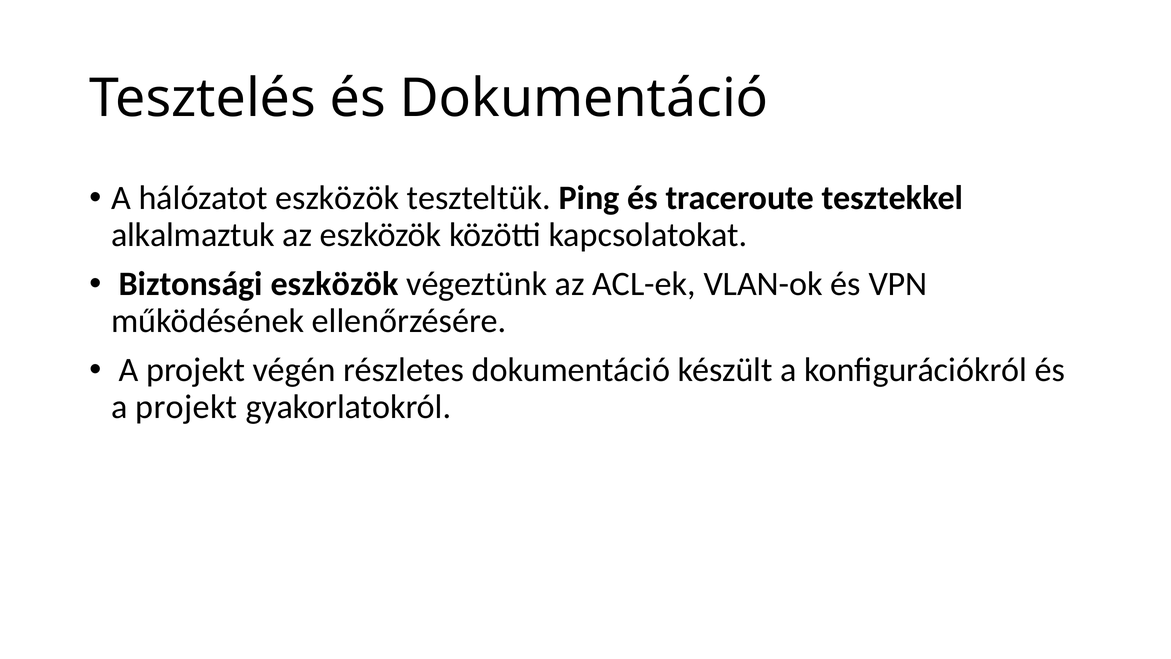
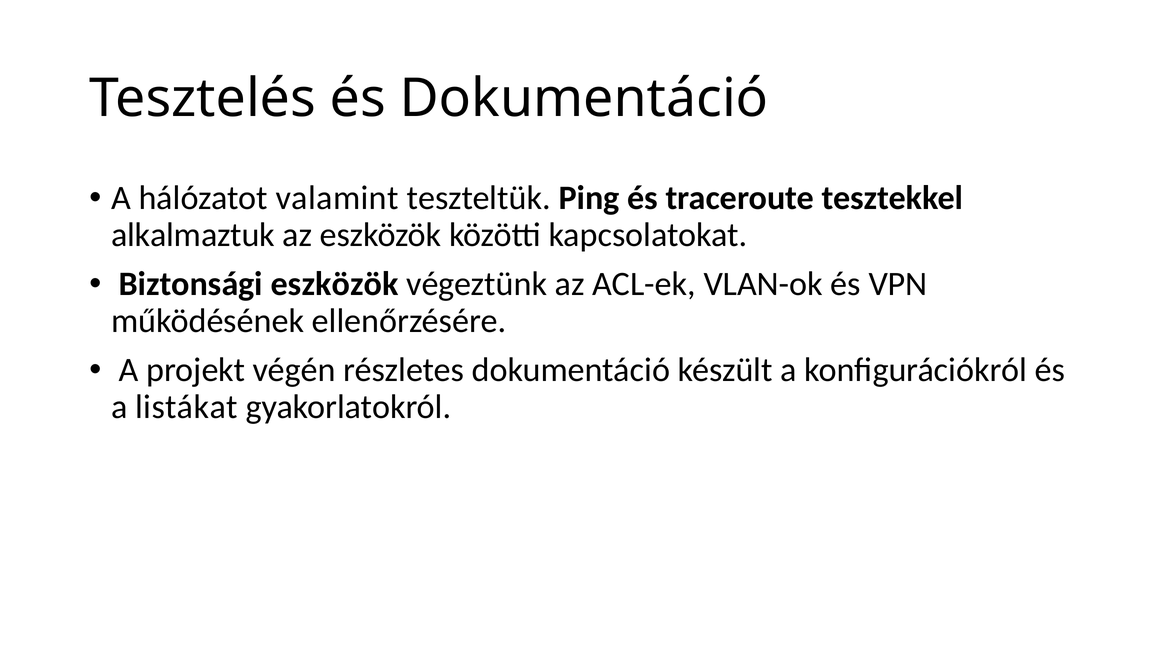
hálózatot eszközök: eszközök -> valamint
projekt at (186, 407): projekt -> listákat
